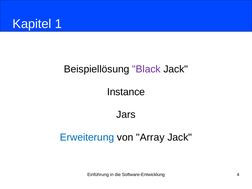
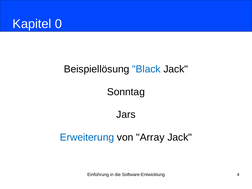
1: 1 -> 0
Black colour: purple -> blue
Instance: Instance -> Sonntag
